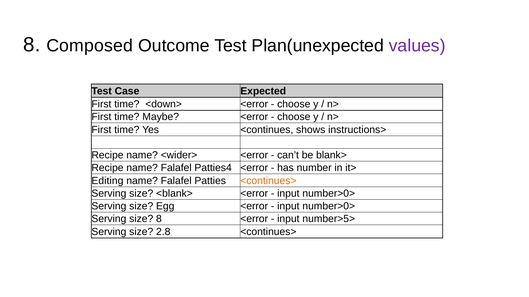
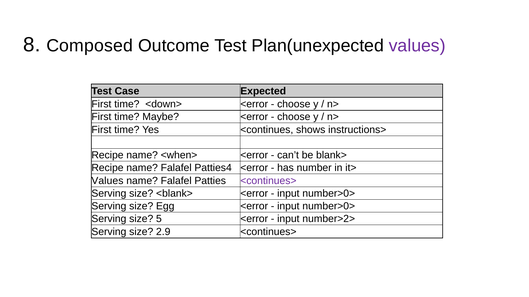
<wider>: <wider> -> <when>
Editing at (107, 181): Editing -> Values
<continues> at (268, 181) colour: orange -> purple
size 8: 8 -> 5
number>5>: number>5> -> number>2>
2.8: 2.8 -> 2.9
